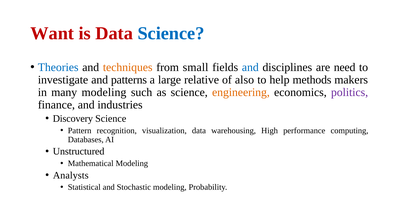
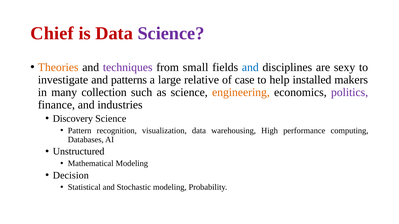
Want: Want -> Chief
Science at (171, 34) colour: blue -> purple
Theories colour: blue -> orange
techniques colour: orange -> purple
need: need -> sexy
also: also -> case
methods: methods -> installed
many modeling: modeling -> collection
Analysts: Analysts -> Decision
